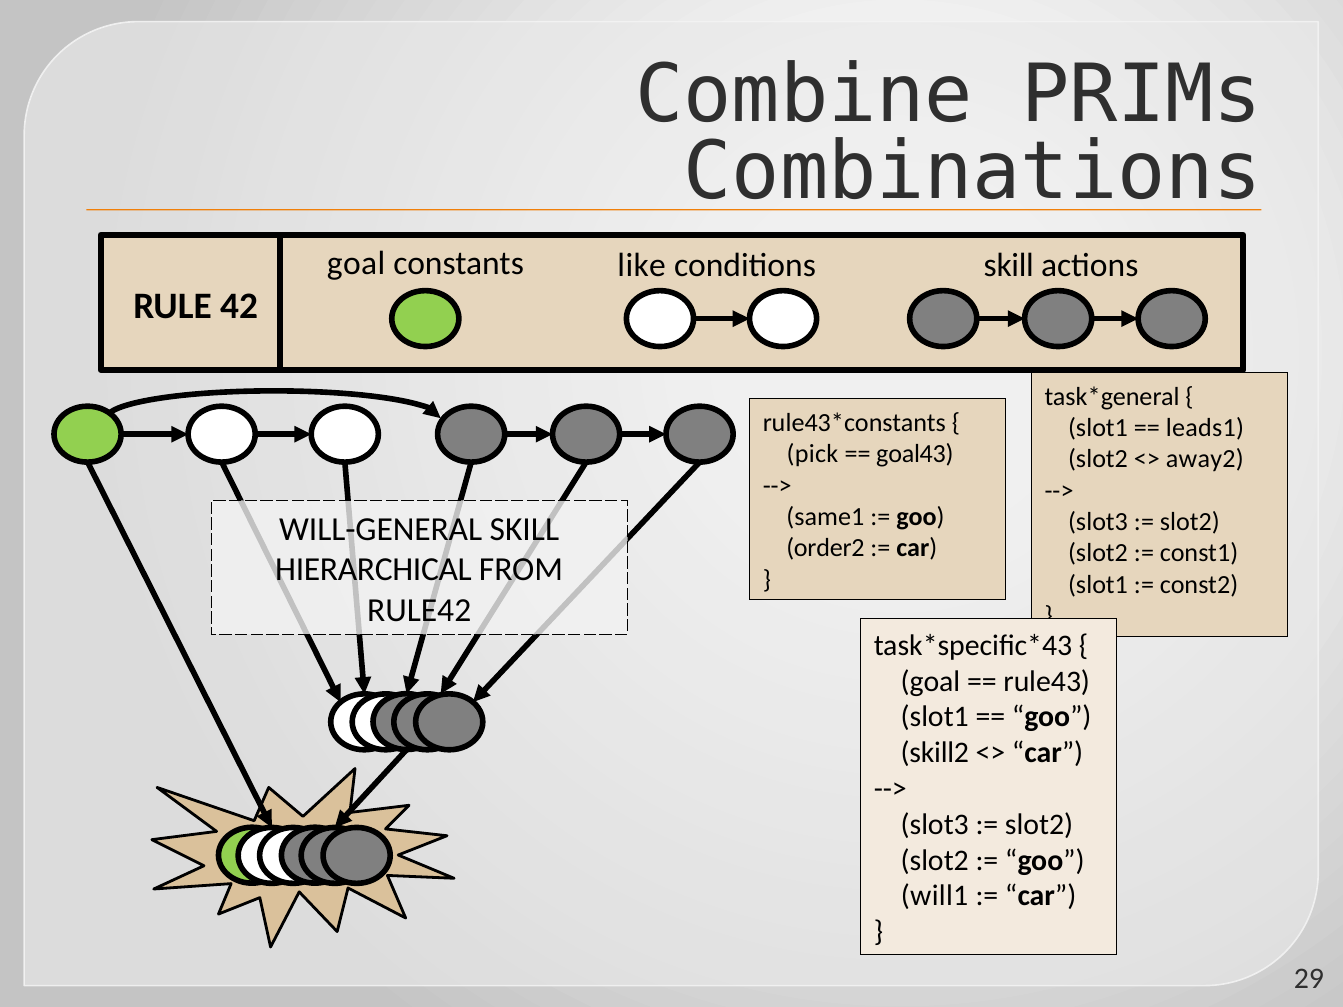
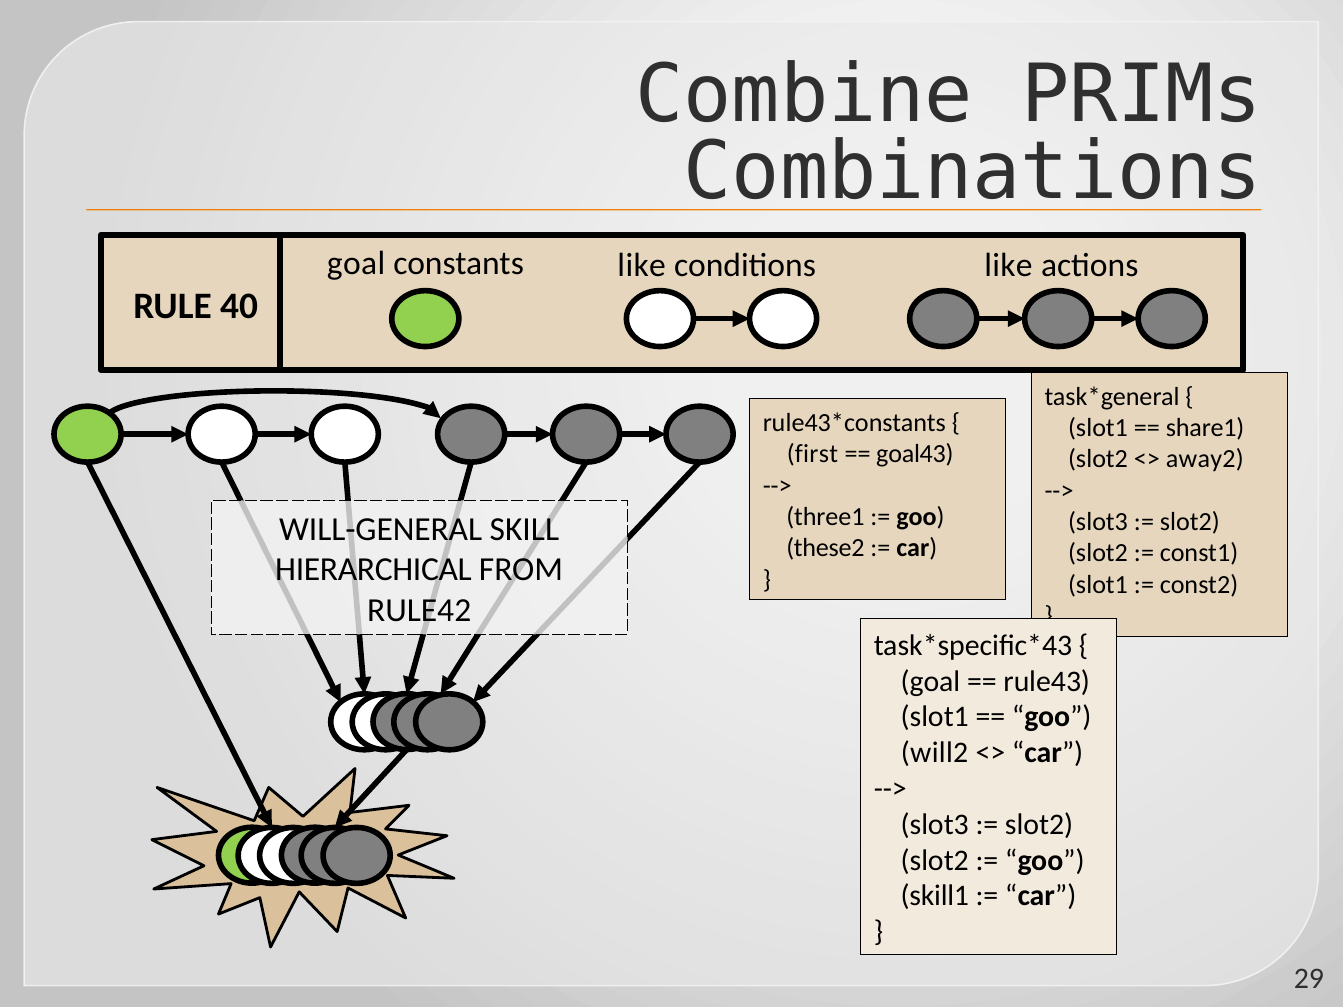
conditions skill: skill -> like
42: 42 -> 40
leads1: leads1 -> share1
pick: pick -> first
same1: same1 -> three1
order2: order2 -> these2
skill2: skill2 -> will2
will1: will1 -> skill1
